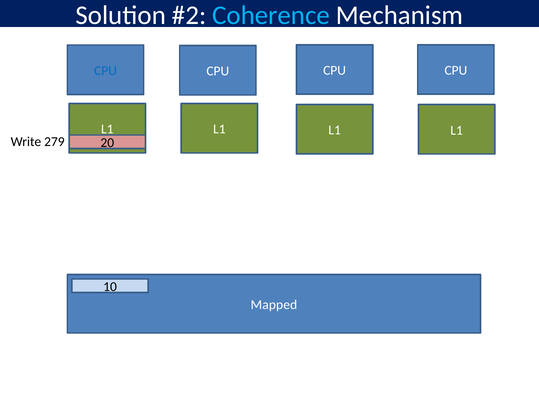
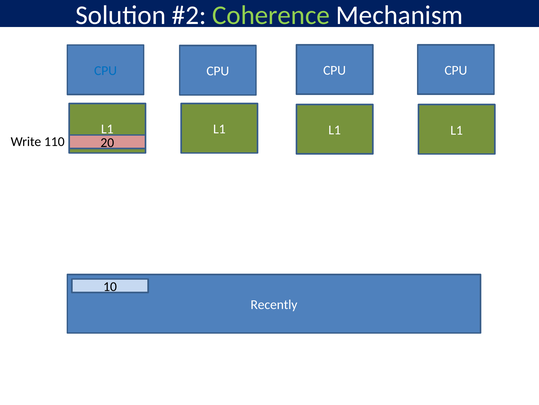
Coherence colour: light blue -> light green
279: 279 -> 110
Mapped: Mapped -> Recently
